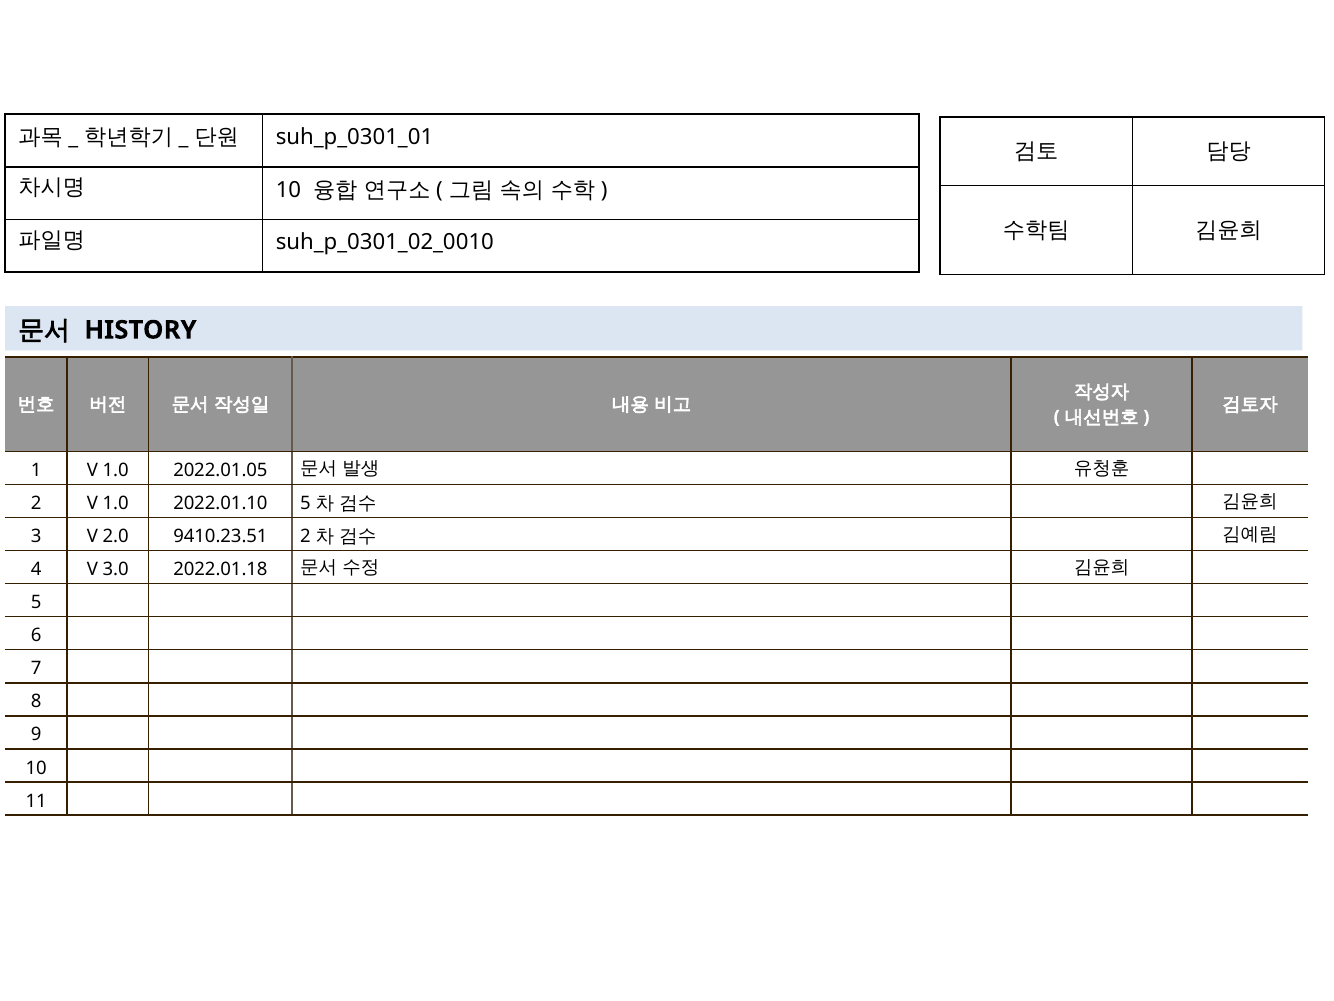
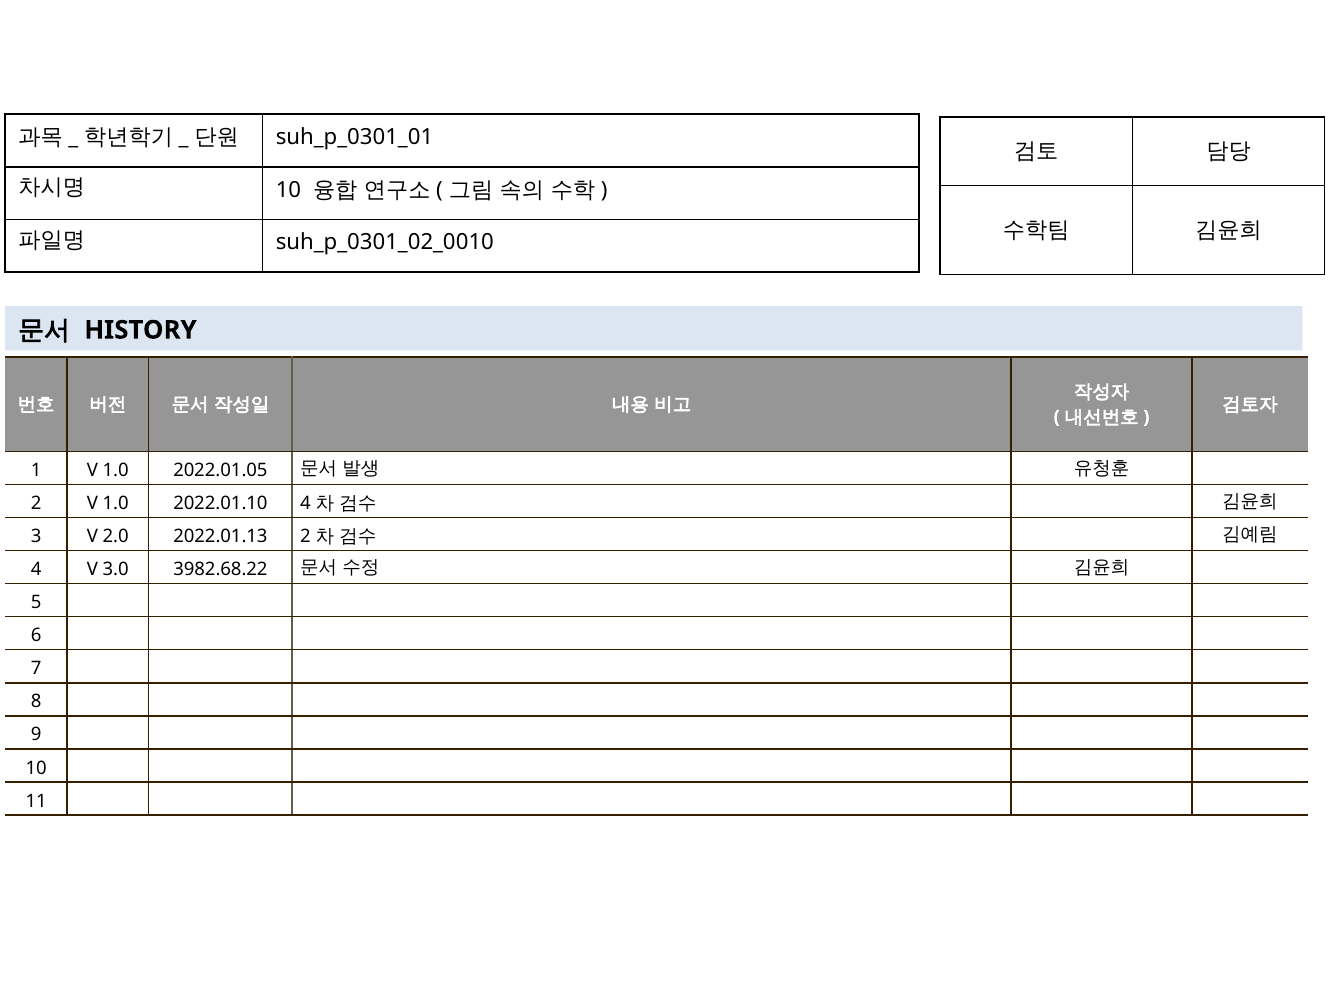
2022.01.10 5: 5 -> 4
9410.23.51: 9410.23.51 -> 2022.01.13
2022.01.18: 2022.01.18 -> 3982.68.22
